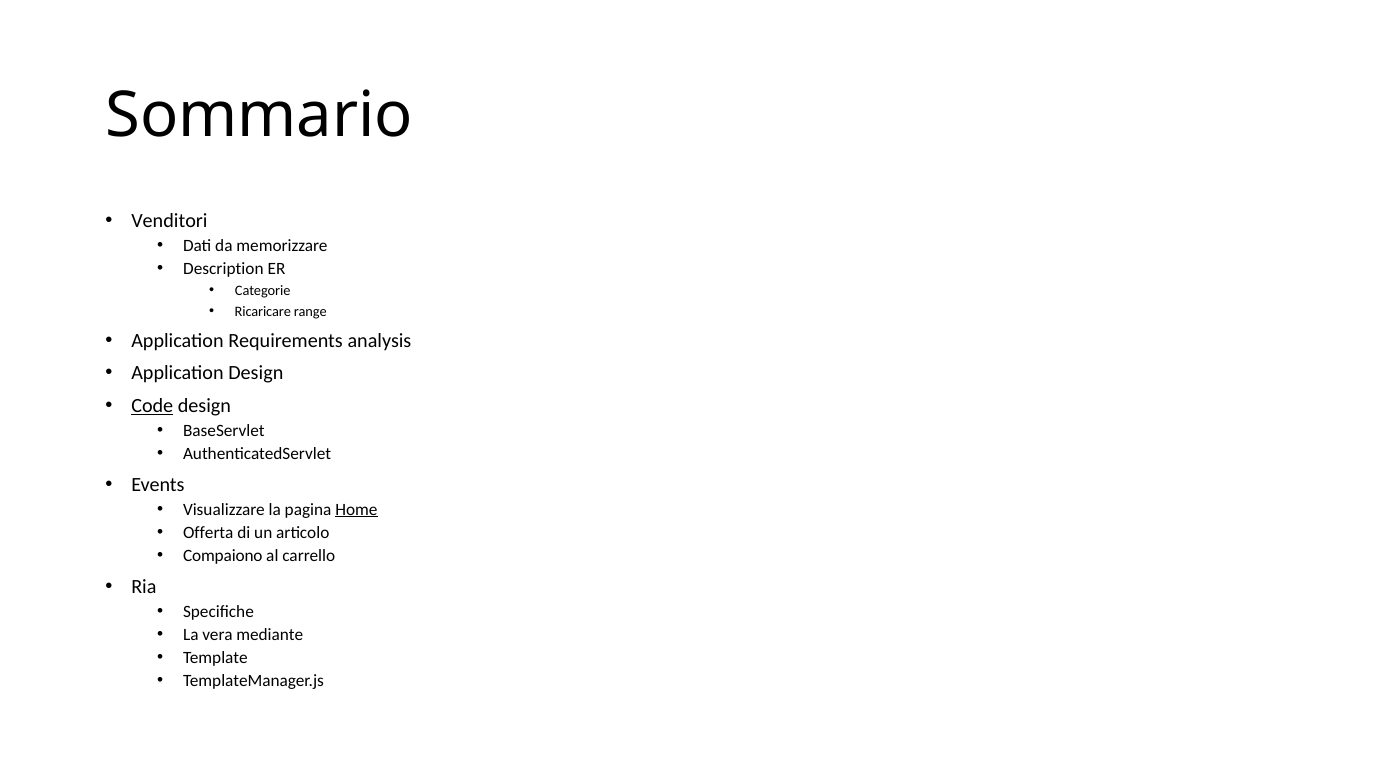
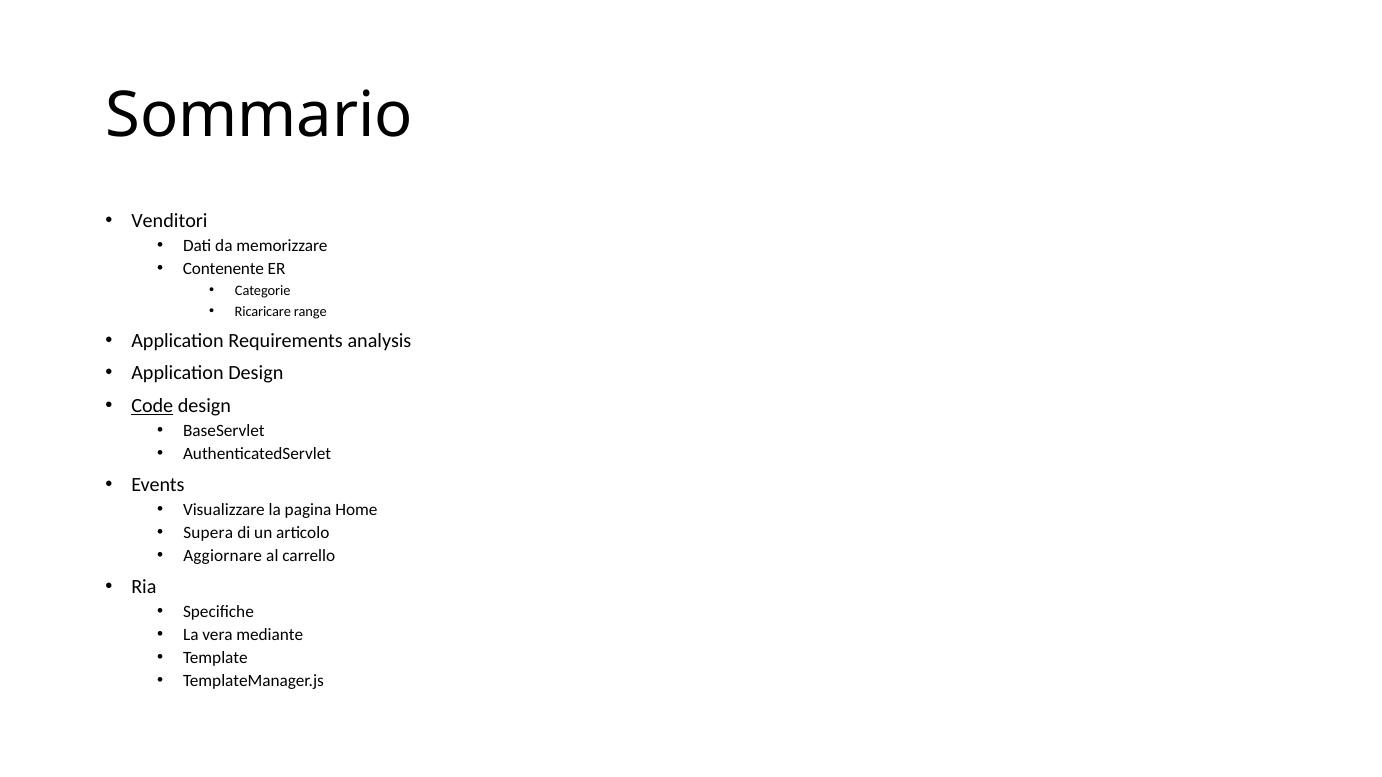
Description: Description -> Contenente
Home underline: present -> none
Offerta: Offerta -> Supera
Compaiono: Compaiono -> Aggiornare
